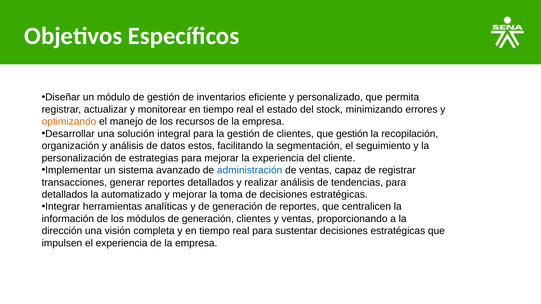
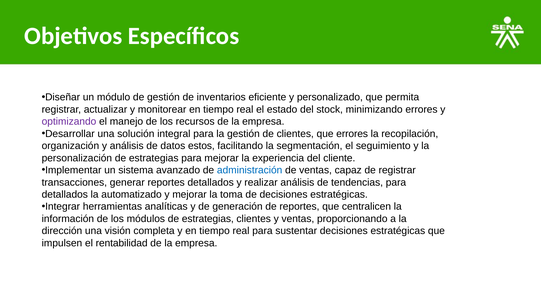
optimizando colour: orange -> purple
que gestión: gestión -> errores
módulos de generación: generación -> estrategias
el experiencia: experiencia -> rentabilidad
